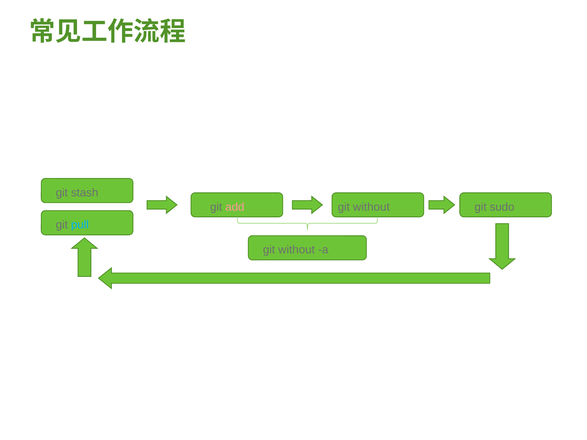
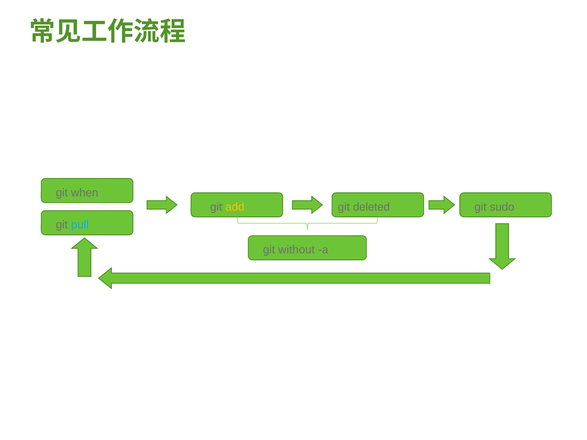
stash: stash -> when
add colour: pink -> yellow
without at (371, 207): without -> deleted
